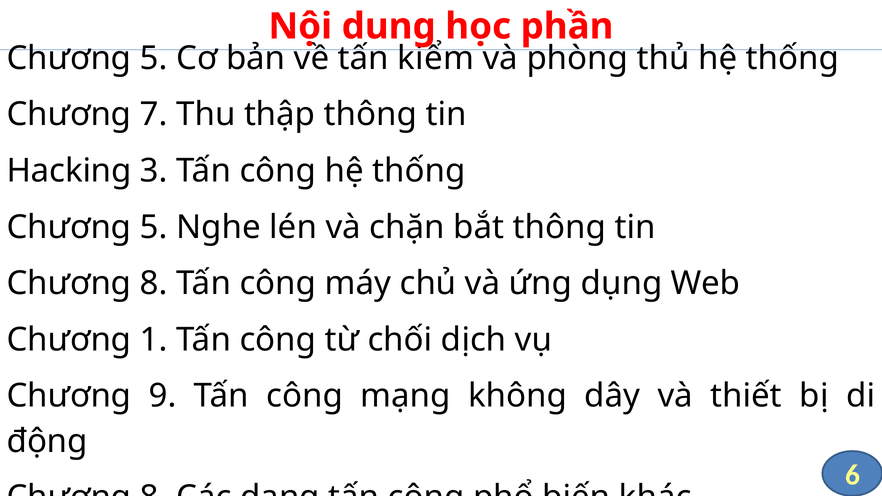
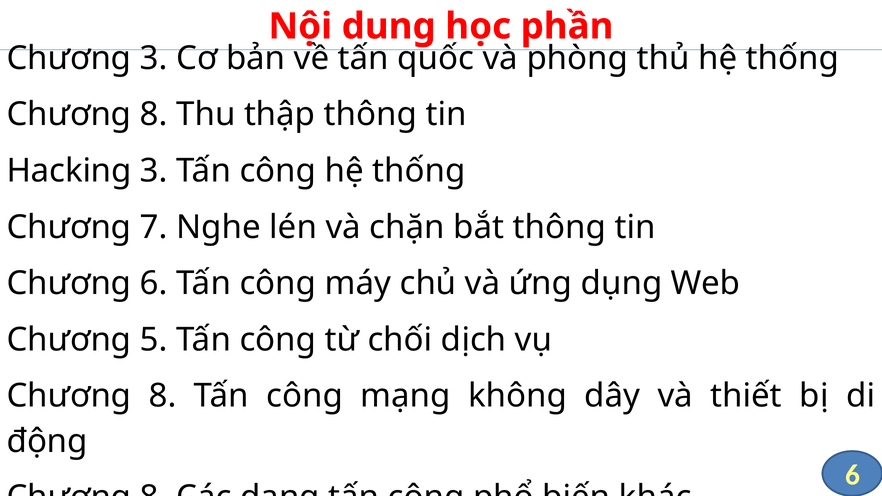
5 at (154, 58): 5 -> 3
kiểm: kiểm -> quốc
7 at (154, 115): 7 -> 8
5 at (154, 227): 5 -> 7
8 at (154, 283): 8 -> 6
1: 1 -> 5
9 at (163, 396): 9 -> 8
